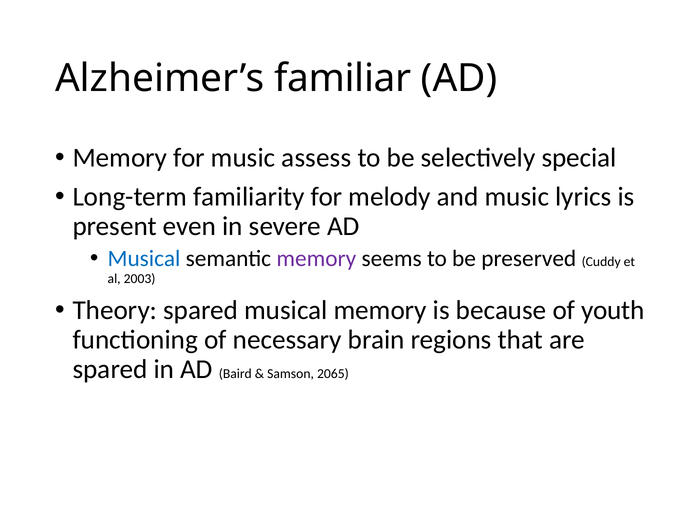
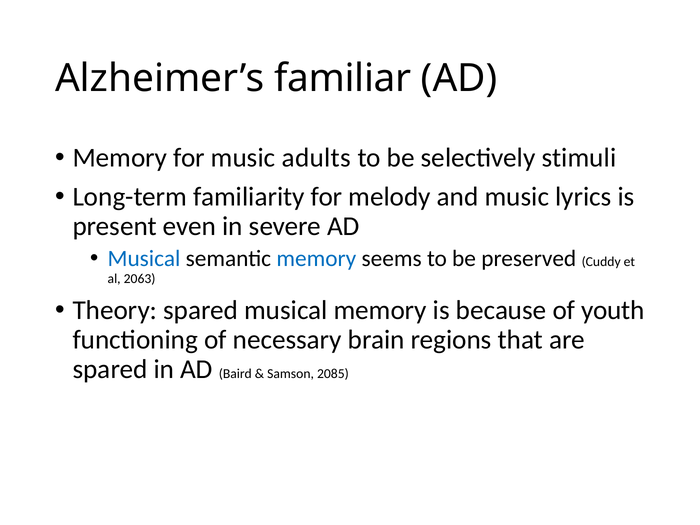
assess: assess -> adults
special: special -> stimuli
memory at (316, 259) colour: purple -> blue
2003: 2003 -> 2063
2065: 2065 -> 2085
